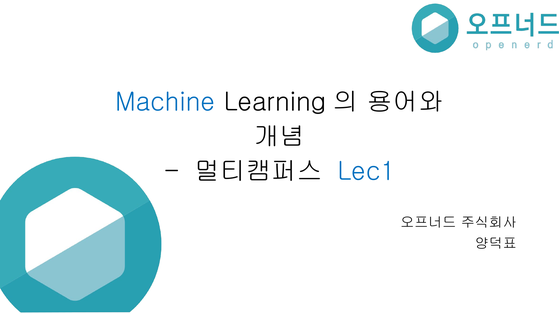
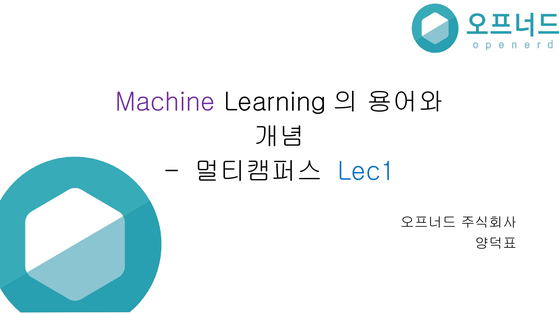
Machine colour: blue -> purple
